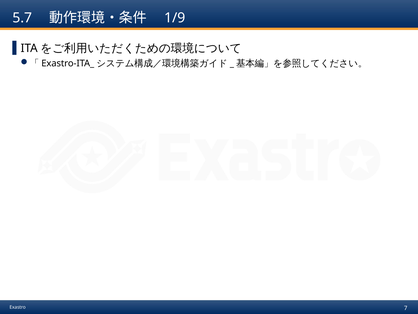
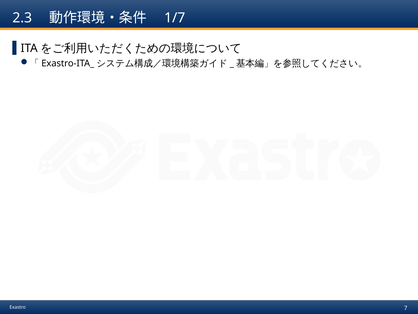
5.7: 5.7 -> 2.3
1/9: 1/9 -> 1/7
